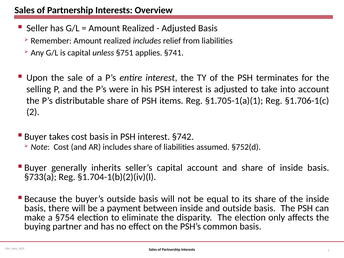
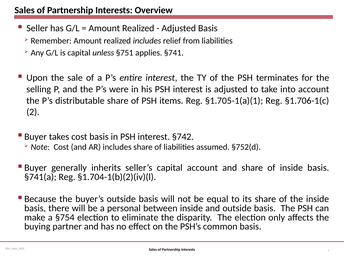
§733(a: §733(a -> §741(a
payment: payment -> personal
